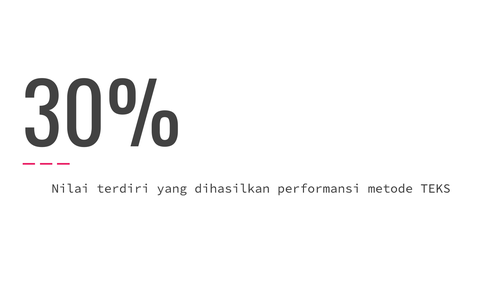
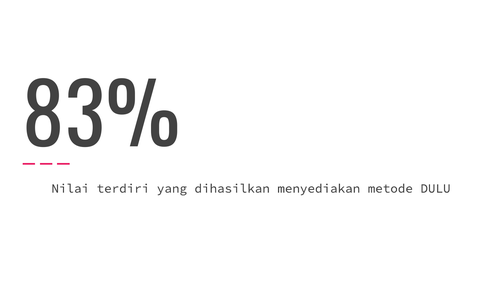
30%: 30% -> 83%
performansi: performansi -> menyediakan
TEKS: TEKS -> DULU
